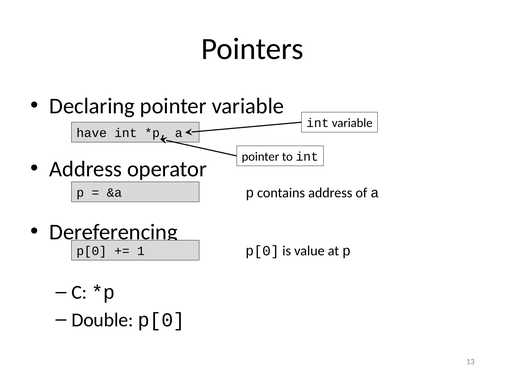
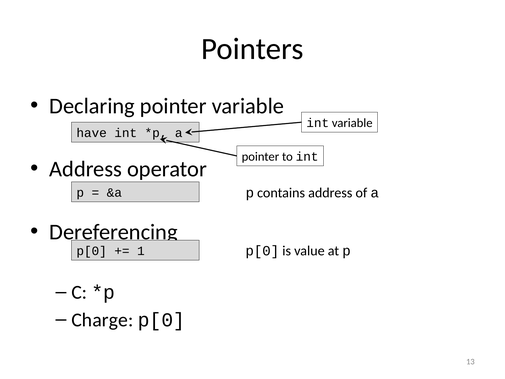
Double: Double -> Charge
